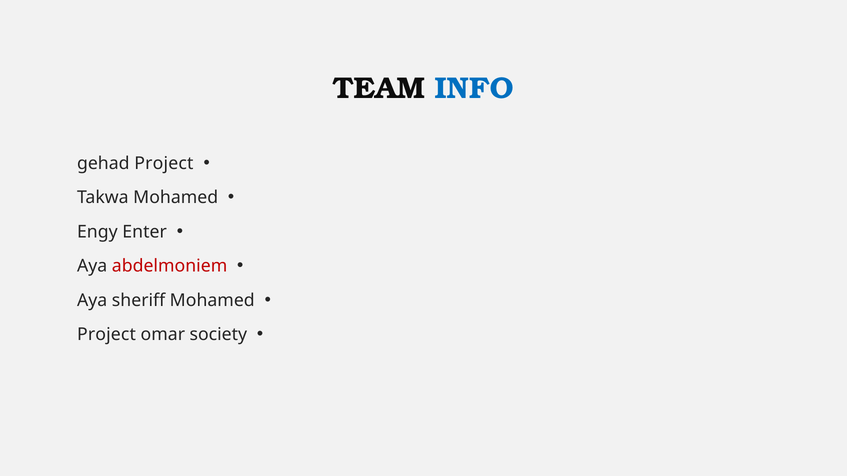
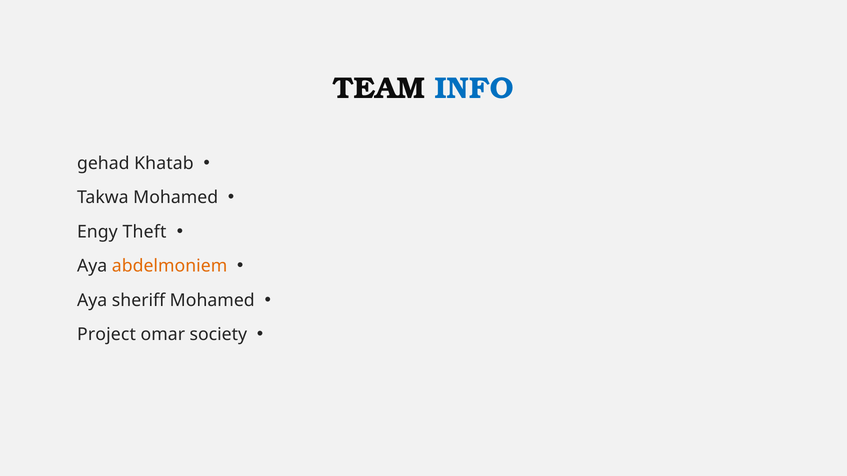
gehad Project: Project -> Khatab
Enter: Enter -> Theft
abdelmoniem colour: red -> orange
